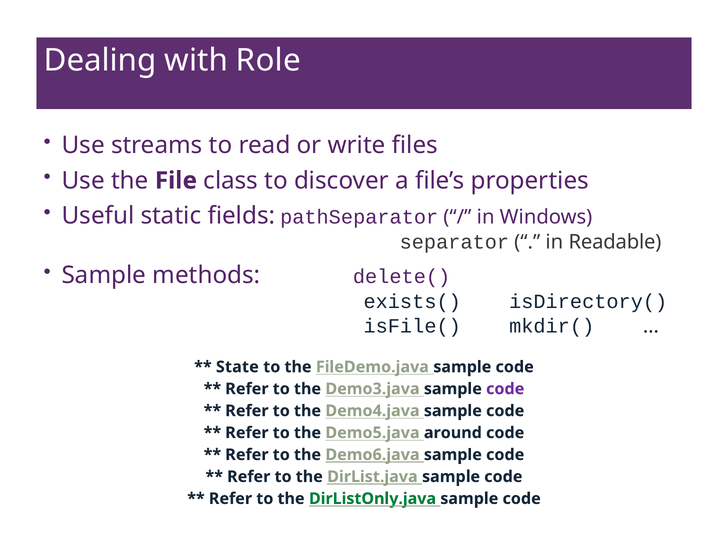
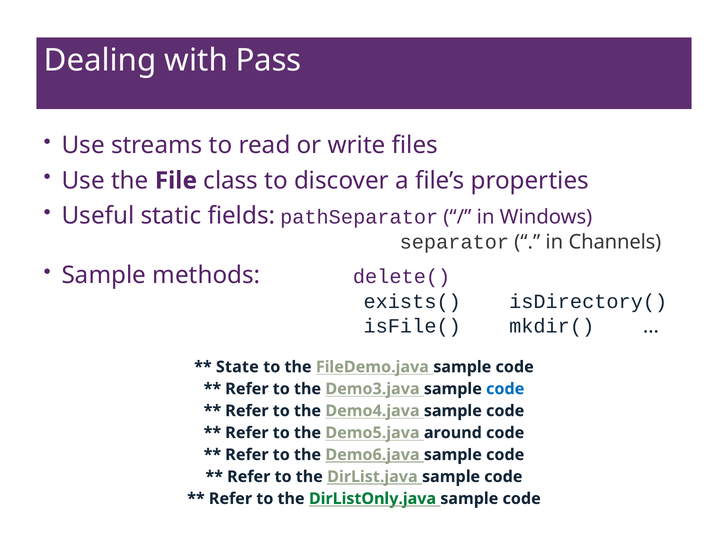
Role: Role -> Pass
Readable: Readable -> Channels
code at (505, 389) colour: purple -> blue
